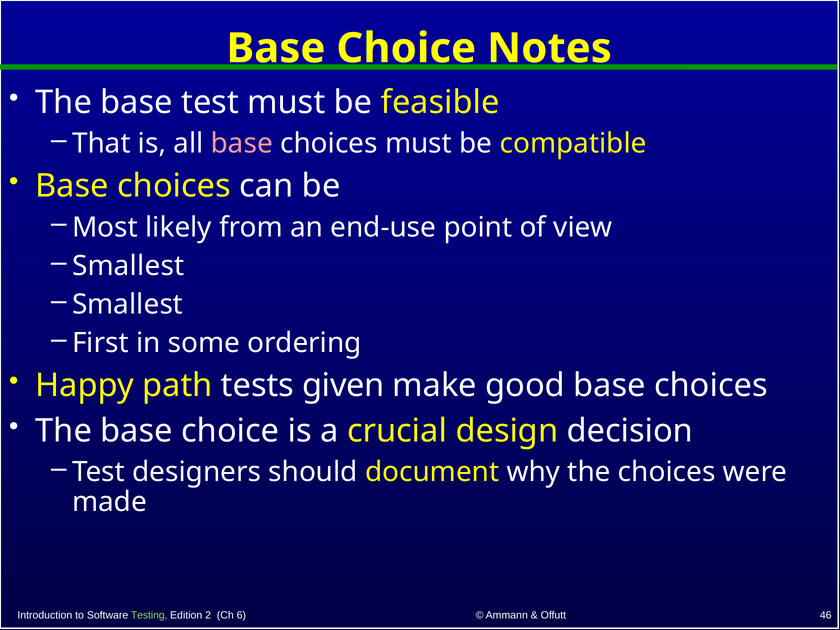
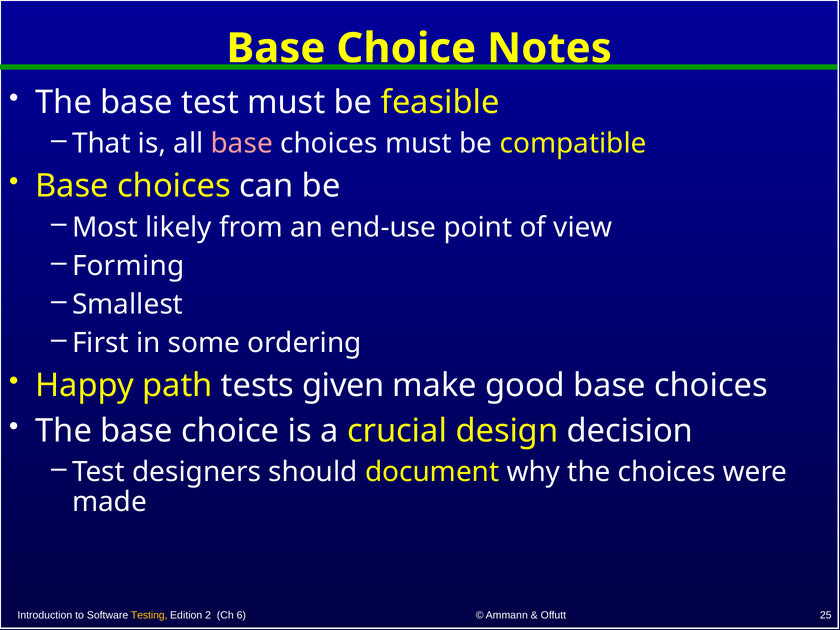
Smallest at (128, 266): Smallest -> Forming
Testing colour: light green -> yellow
46: 46 -> 25
